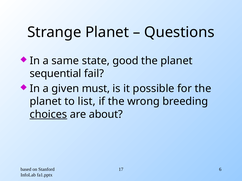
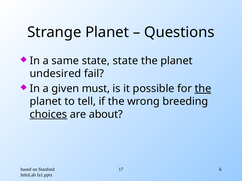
state good: good -> state
sequential: sequential -> undesired
the at (203, 89) underline: none -> present
list: list -> tell
